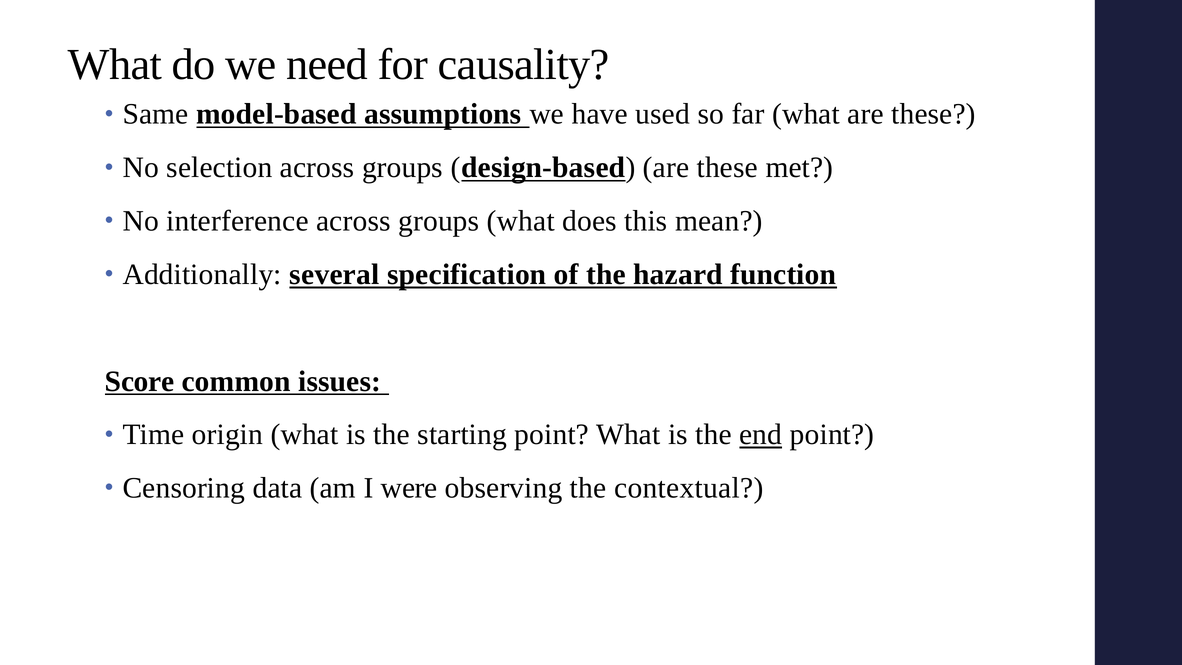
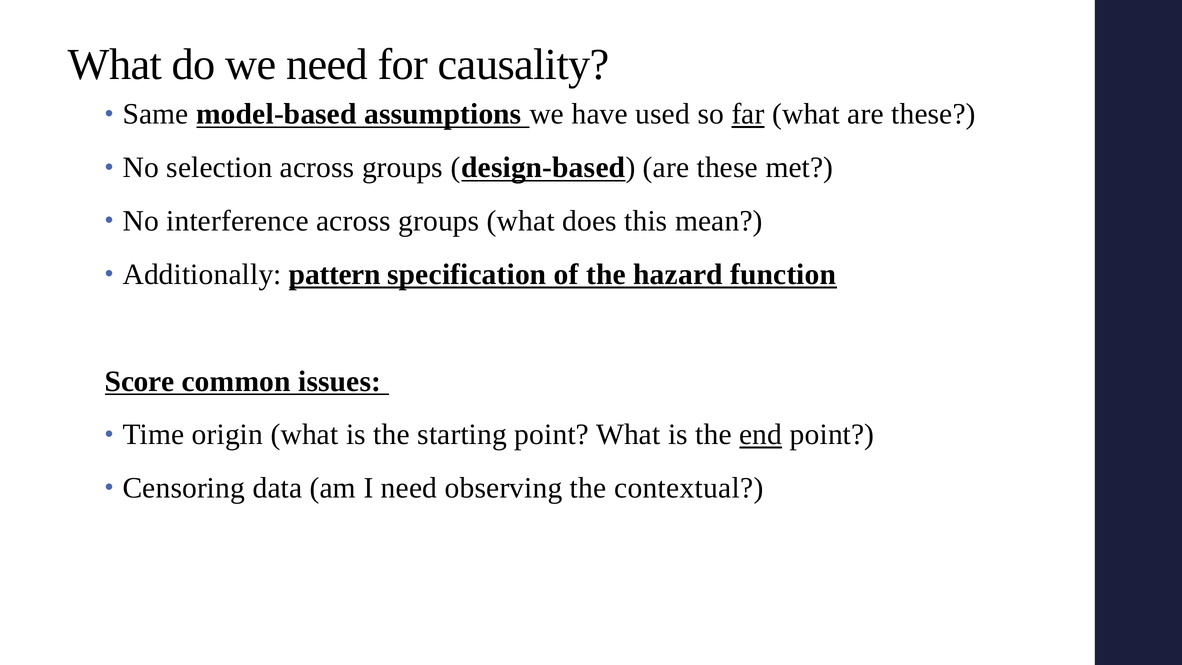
far underline: none -> present
several: several -> pattern
I were: were -> need
